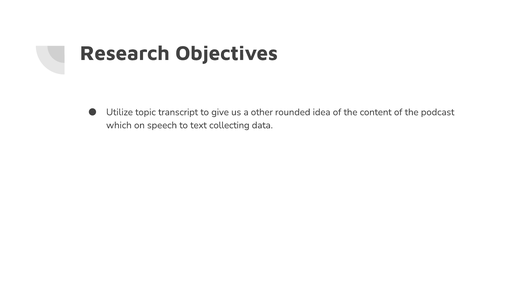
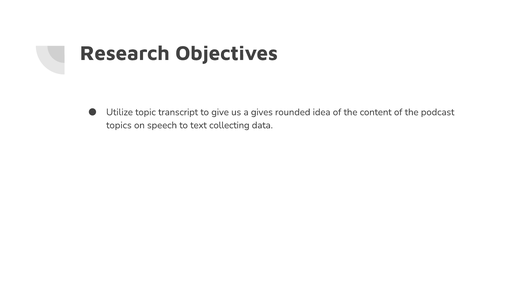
other: other -> gives
which: which -> topics
